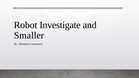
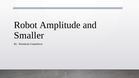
Investigate: Investigate -> Amplitude
